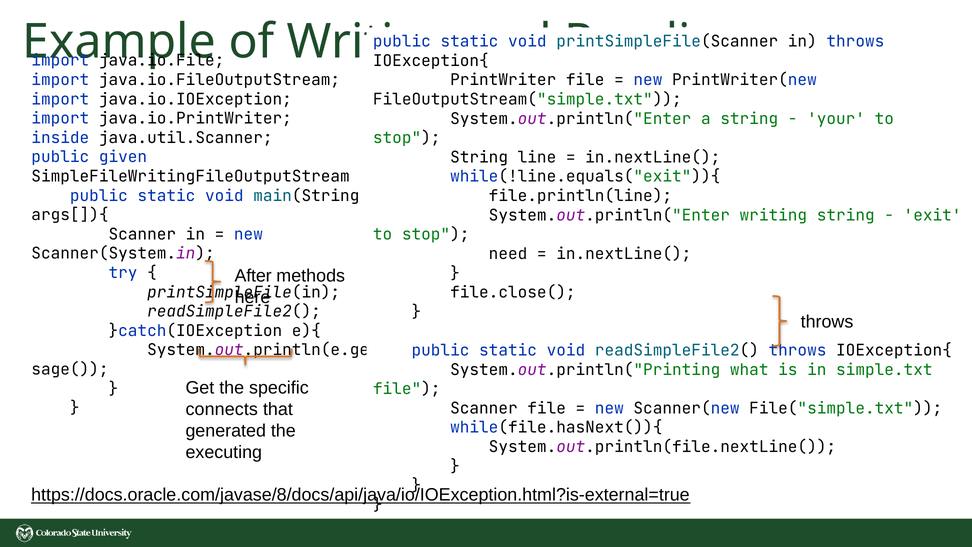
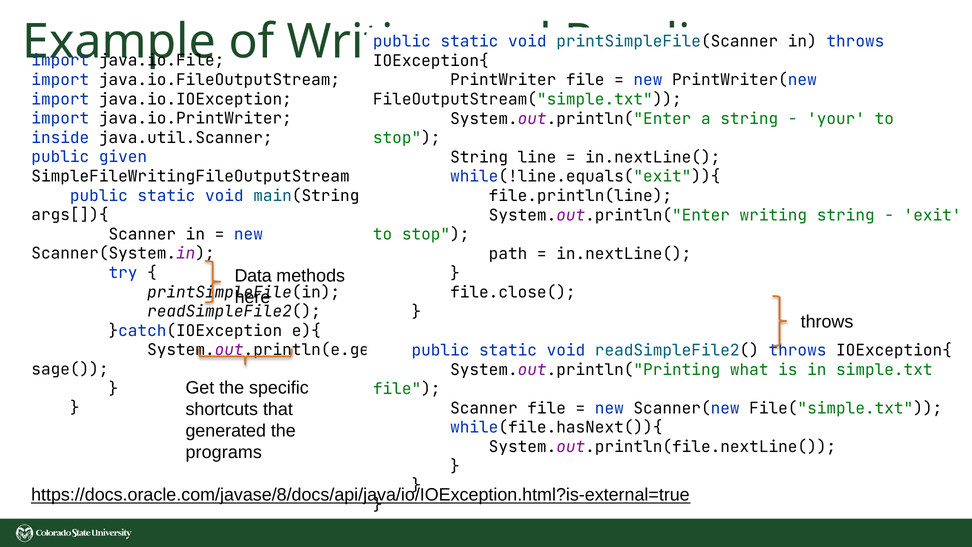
need: need -> path
After: After -> Data
connects: connects -> shortcuts
executing: executing -> programs
